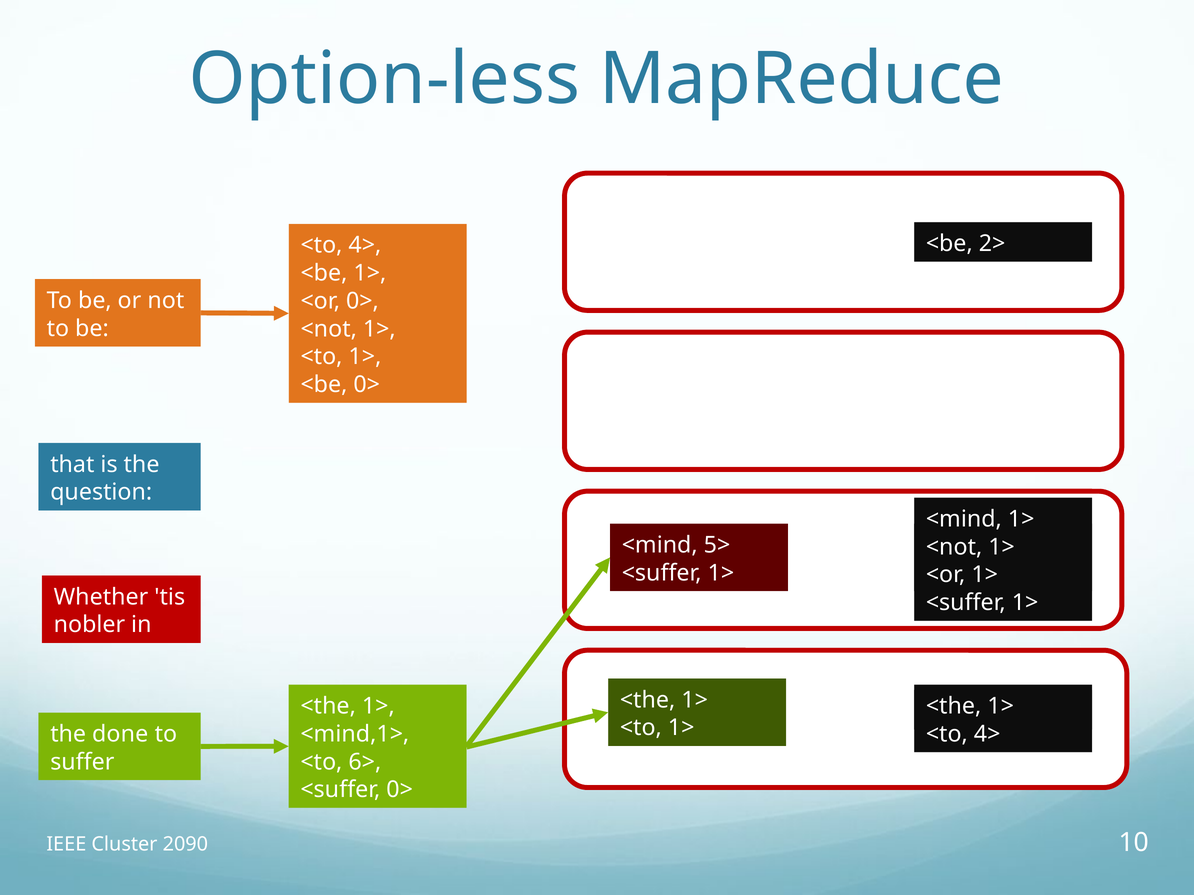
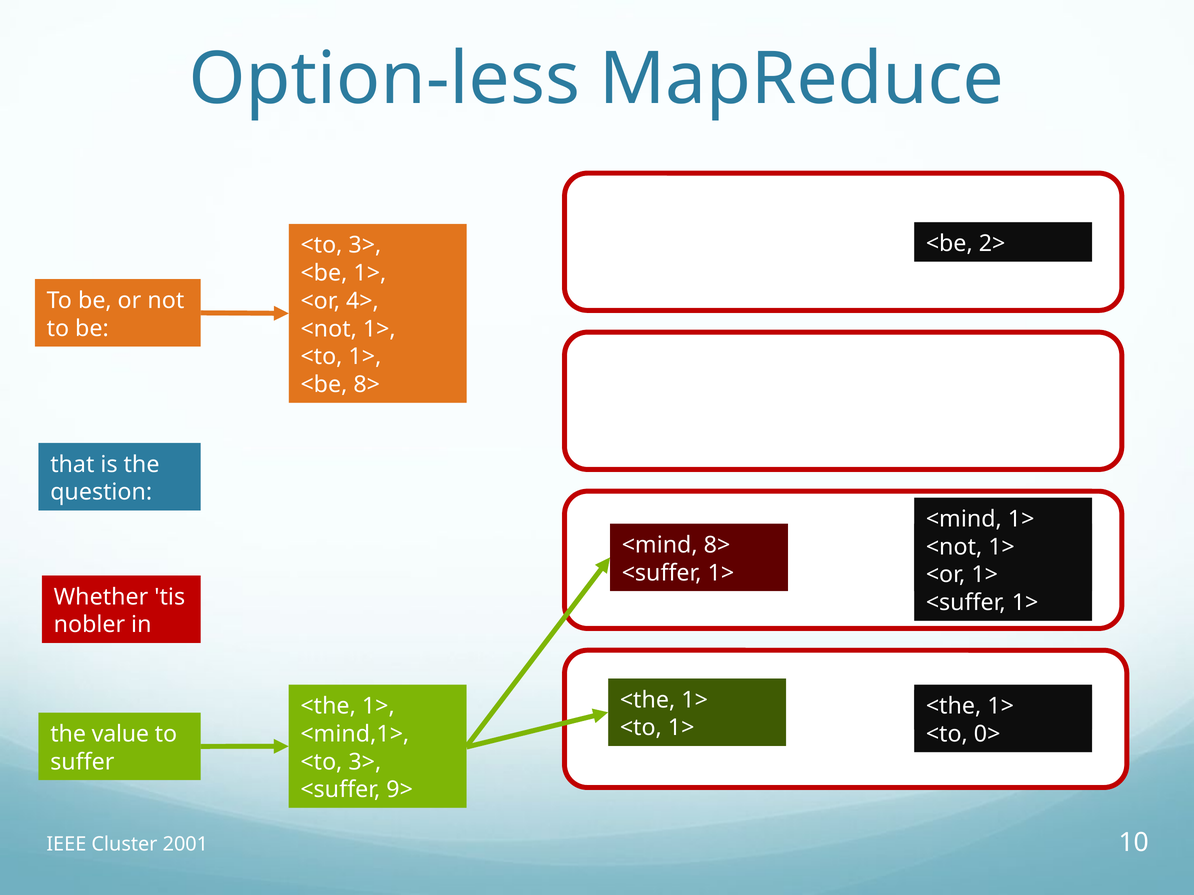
4> at (365, 245): 4> -> 3>
<or 0>: 0> -> 4>
<be 0>: 0> -> 8>
<mind 5>: 5> -> 8>
4> at (987, 734): 4> -> 0>
done: done -> value
6> at (365, 762): 6> -> 3>
<suffer 0>: 0> -> 9>
2090: 2090 -> 2001
